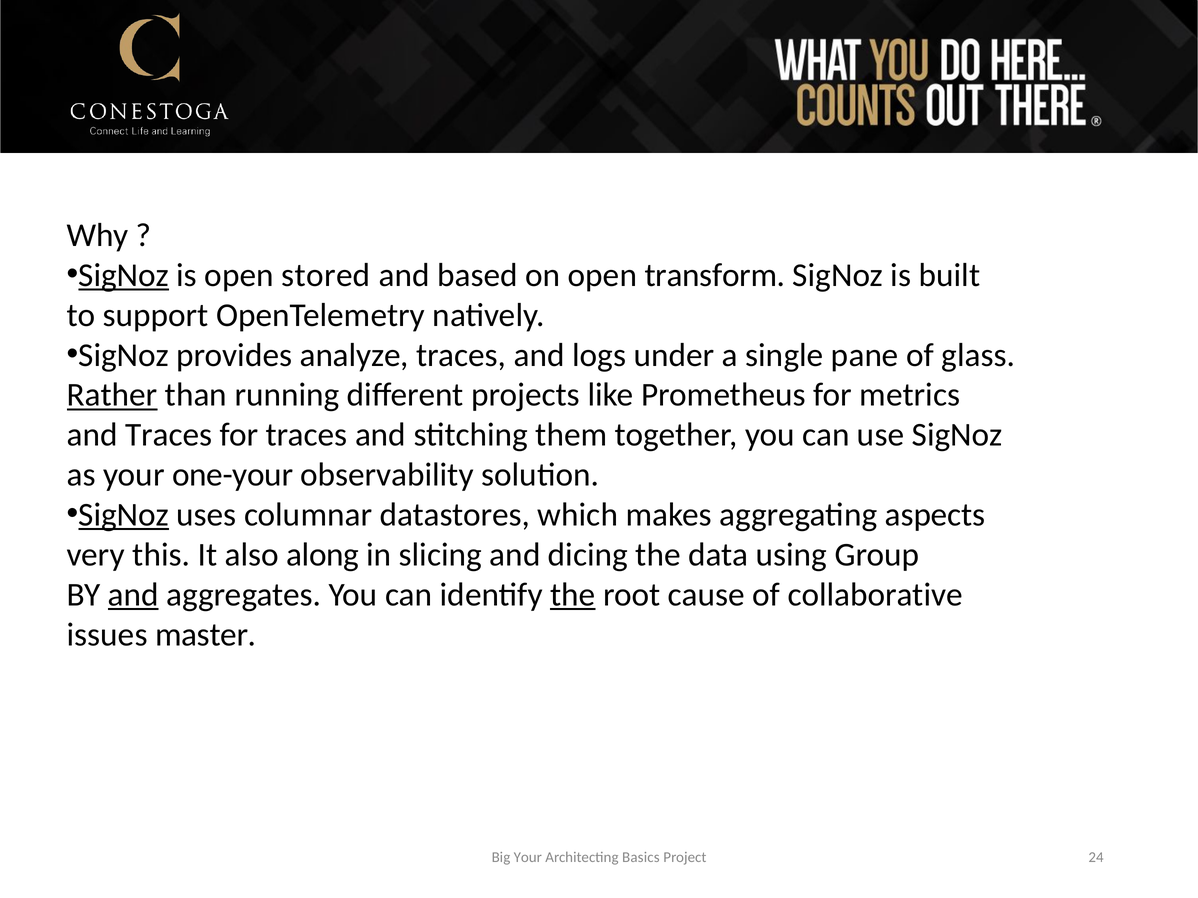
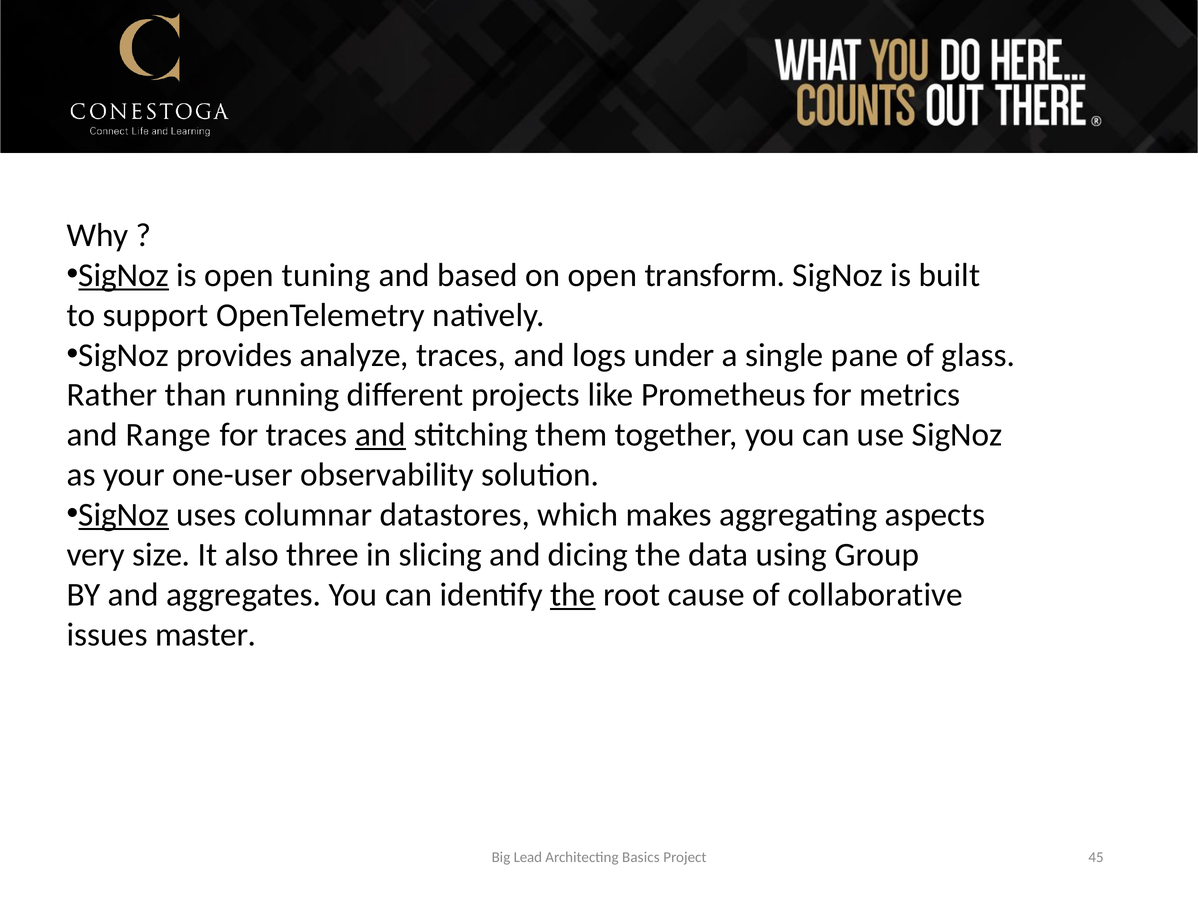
stored: stored -> tuning
Rather underline: present -> none
and Traces: Traces -> Range
and at (380, 435) underline: none -> present
one-your: one-your -> one-user
this: this -> size
along: along -> three
and at (133, 595) underline: present -> none
Big Your: Your -> Lead
24: 24 -> 45
